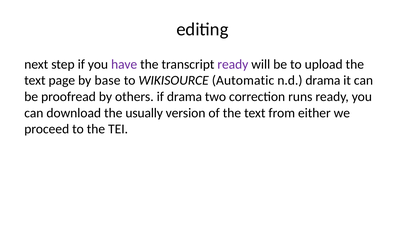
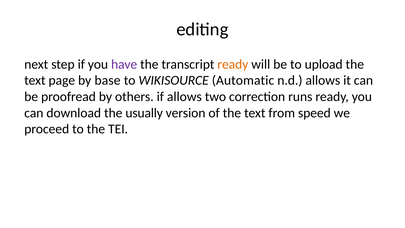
ready at (233, 64) colour: purple -> orange
n.d drama: drama -> allows
if drama: drama -> allows
either: either -> speed
